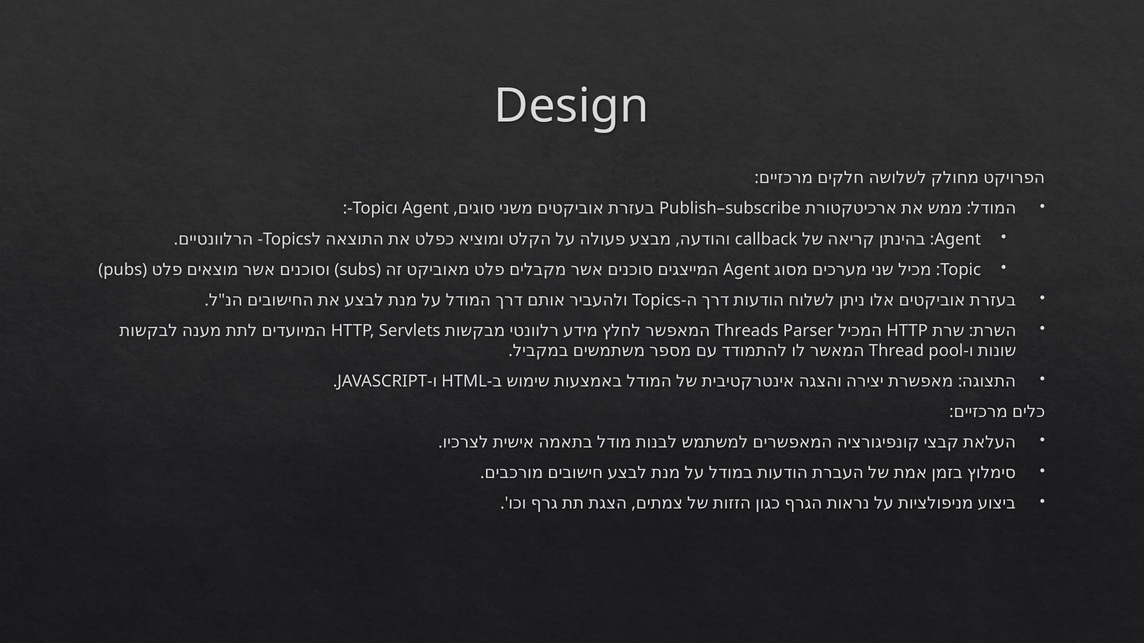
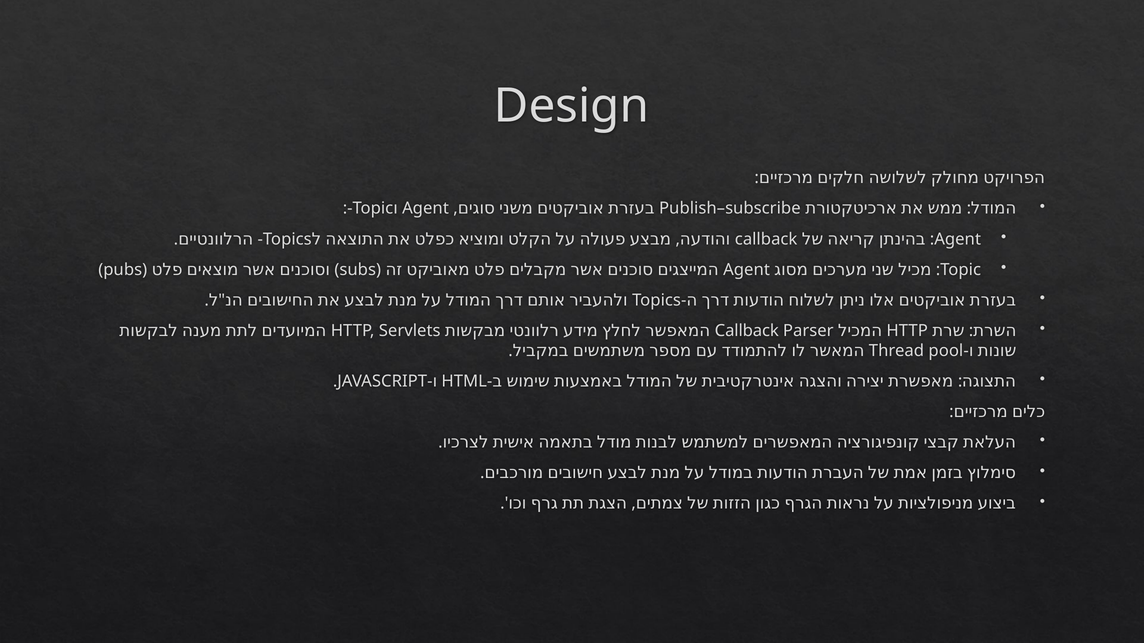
Threads at (747, 331): Threads -> Callback
